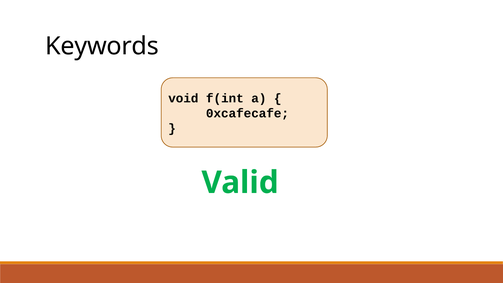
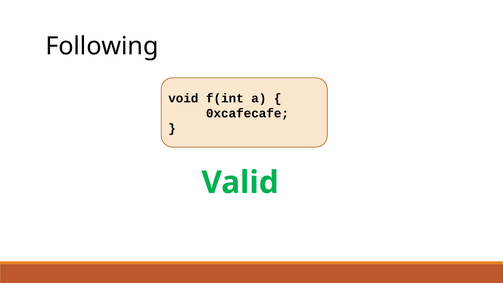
Keywords: Keywords -> Following
